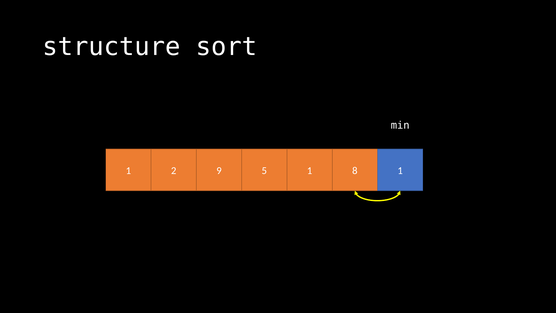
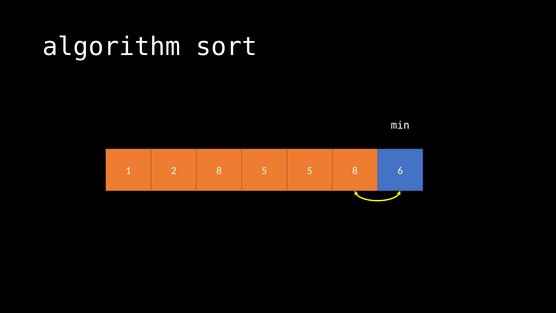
structure: structure -> algorithm
2 9: 9 -> 8
5 1: 1 -> 5
8 1: 1 -> 6
